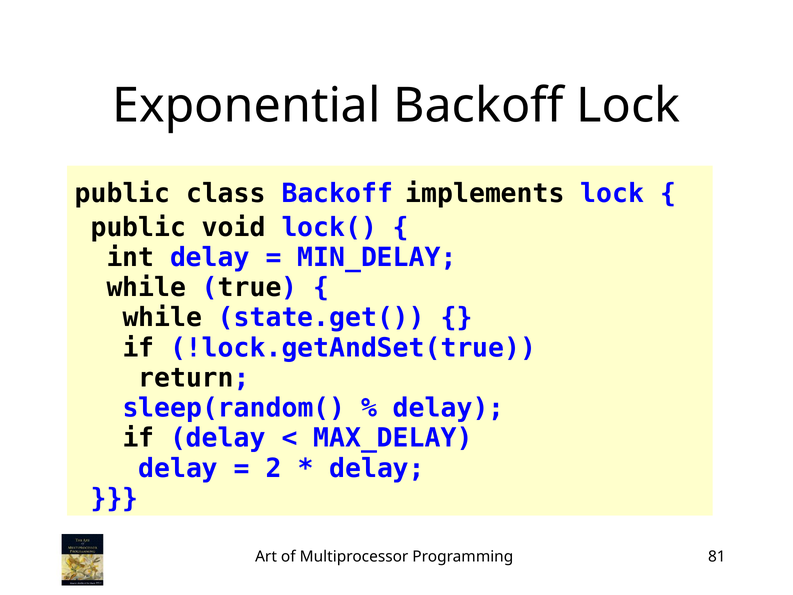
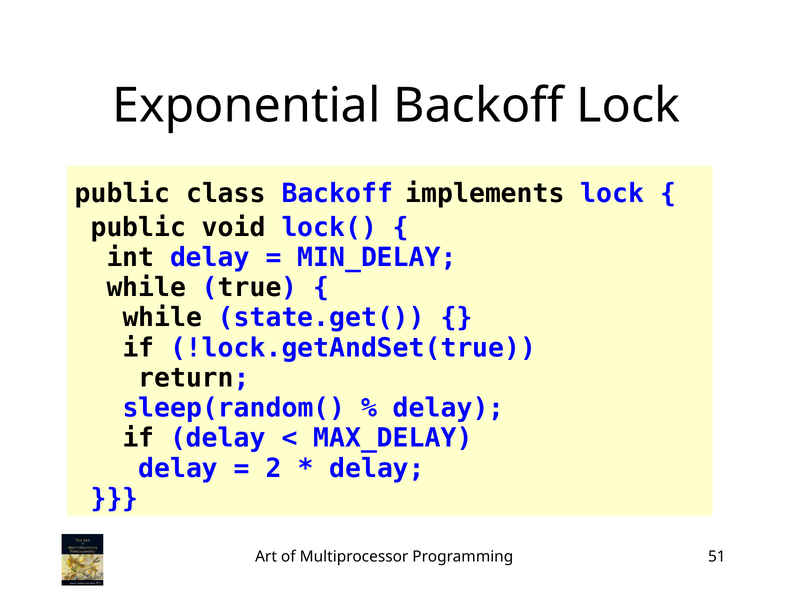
81: 81 -> 51
